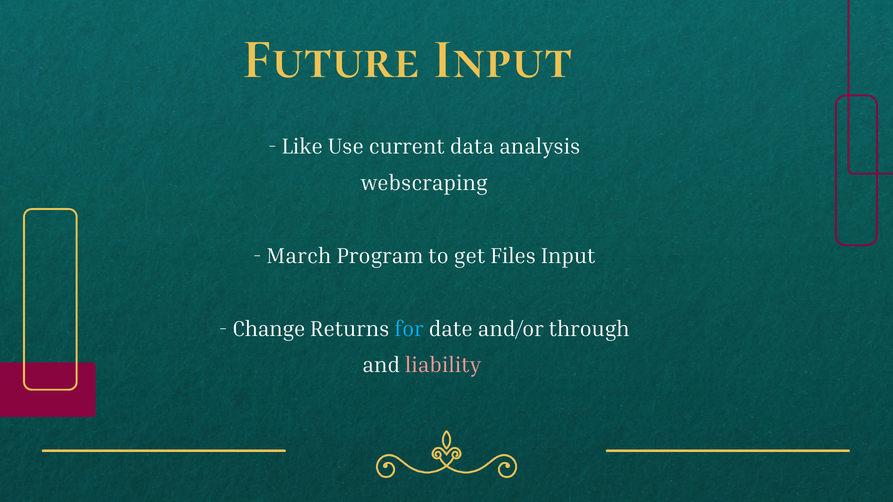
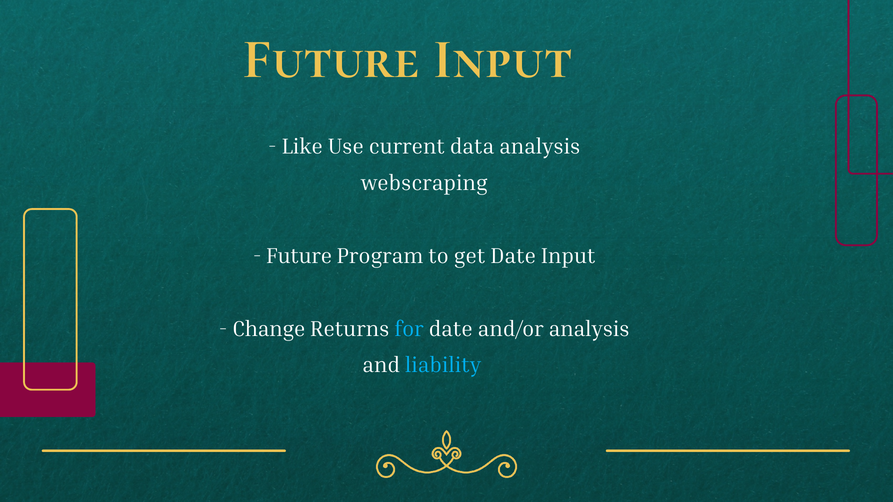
March at (299, 256): March -> Future
get Files: Files -> Date
and/or through: through -> analysis
liability colour: pink -> light blue
